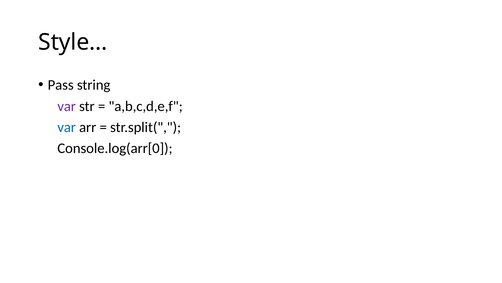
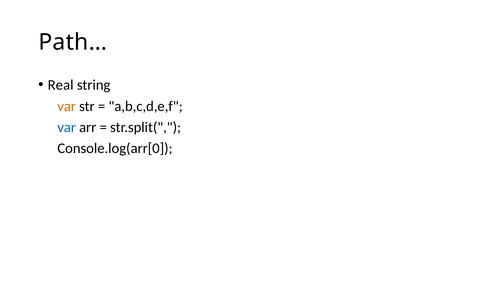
Style…: Style… -> Path…
Pass: Pass -> Real
var at (67, 106) colour: purple -> orange
